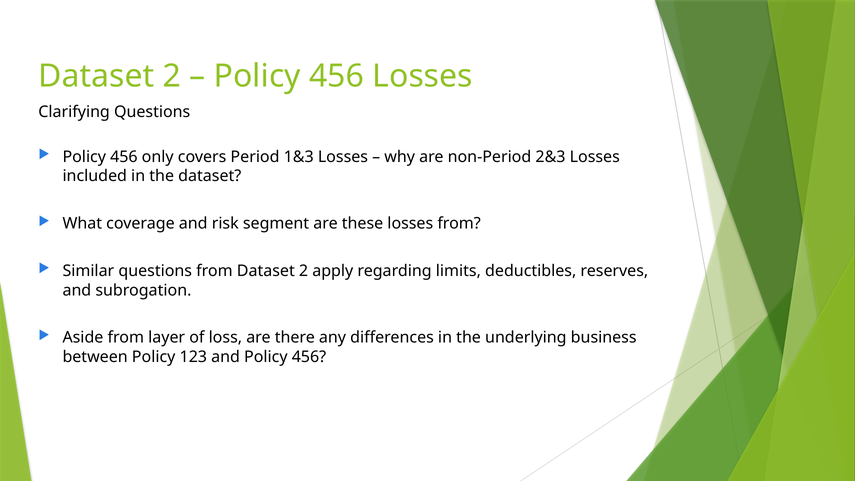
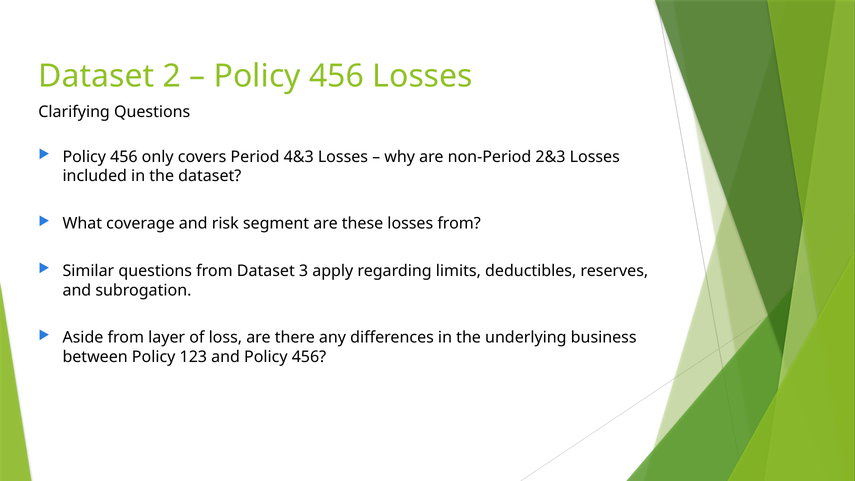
1&3: 1&3 -> 4&3
from Dataset 2: 2 -> 3
